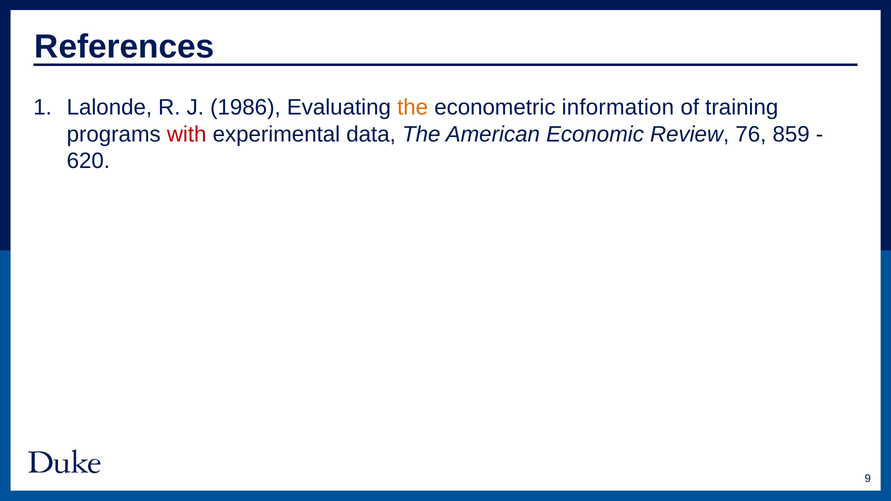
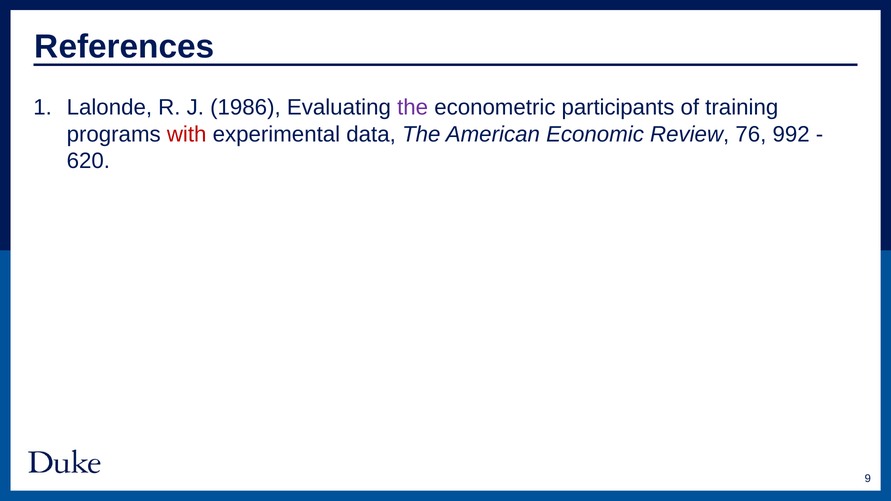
the at (413, 108) colour: orange -> purple
information: information -> participants
859: 859 -> 992
